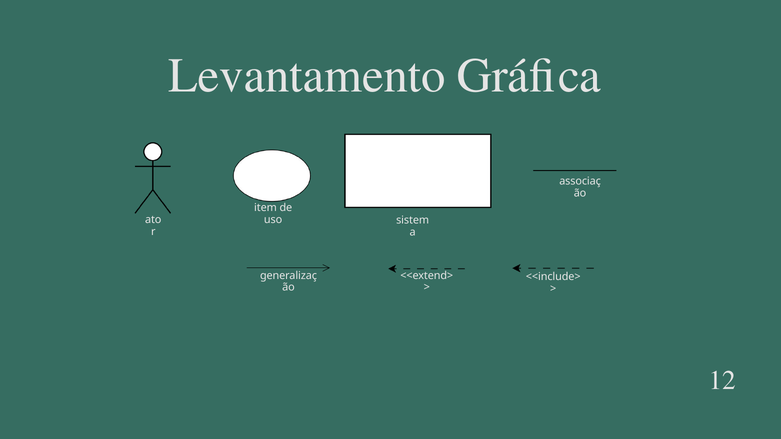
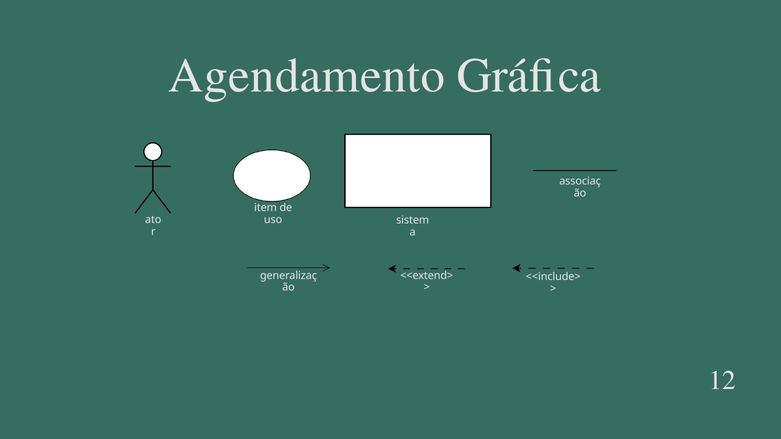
Levantamento: Levantamento -> Agendamento
